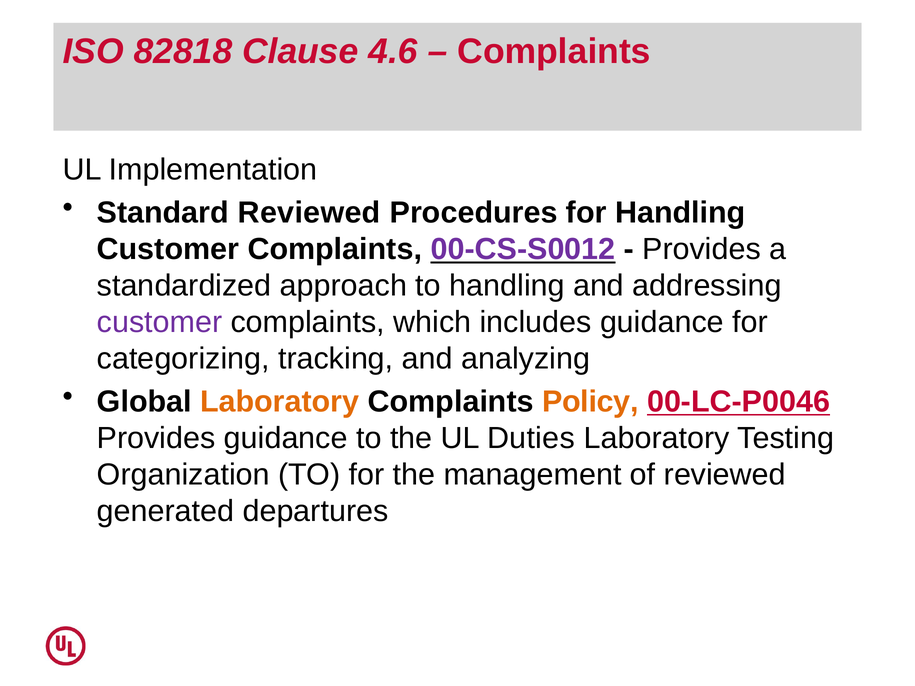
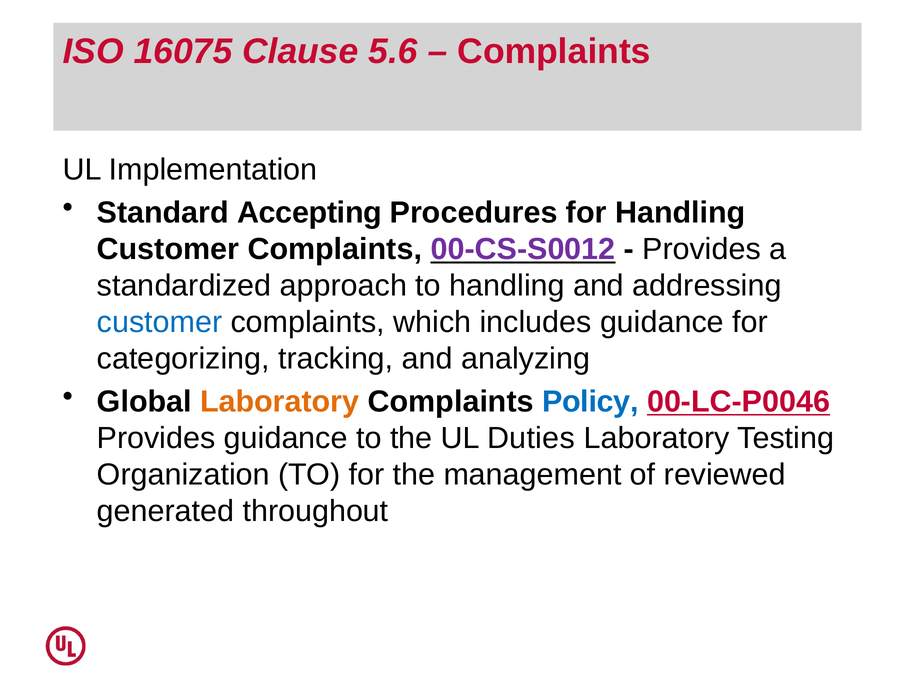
82818: 82818 -> 16075
4.6: 4.6 -> 5.6
Standard Reviewed: Reviewed -> Accepting
customer at (160, 322) colour: purple -> blue
Policy colour: orange -> blue
departures: departures -> throughout
